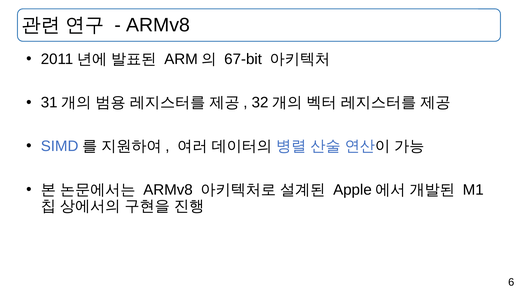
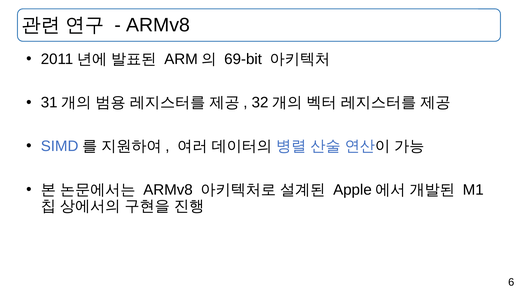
67-bit: 67-bit -> 69-bit
